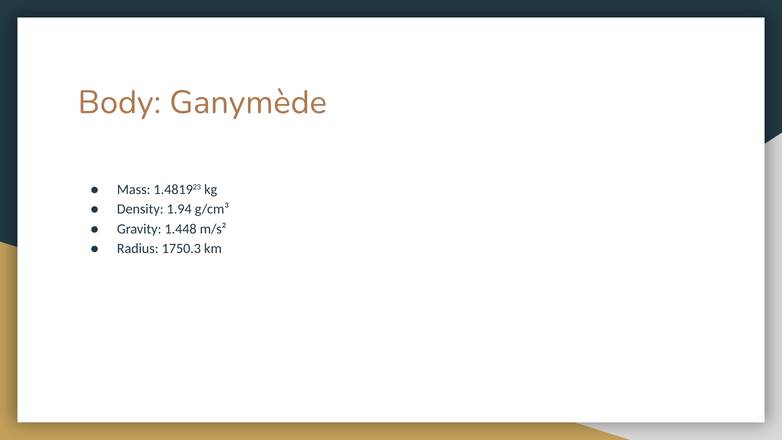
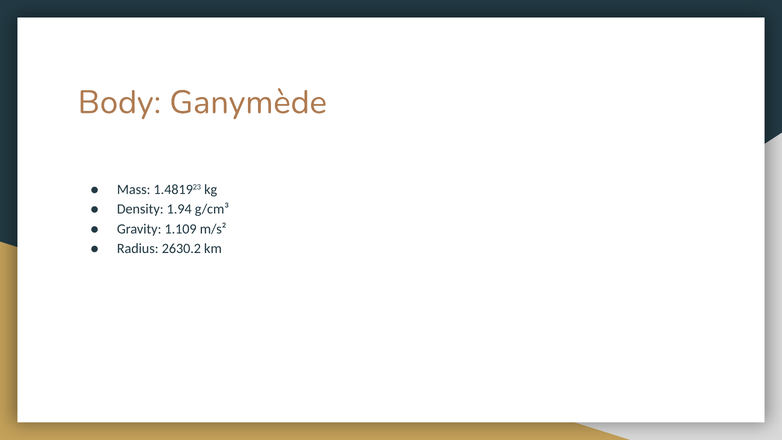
1.448: 1.448 -> 1.109
1750.3: 1750.3 -> 2630.2
